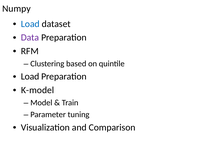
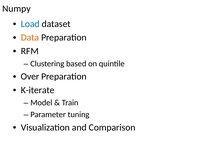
Data colour: purple -> orange
Load at (30, 77): Load -> Over
K-model: K-model -> K-iterate
